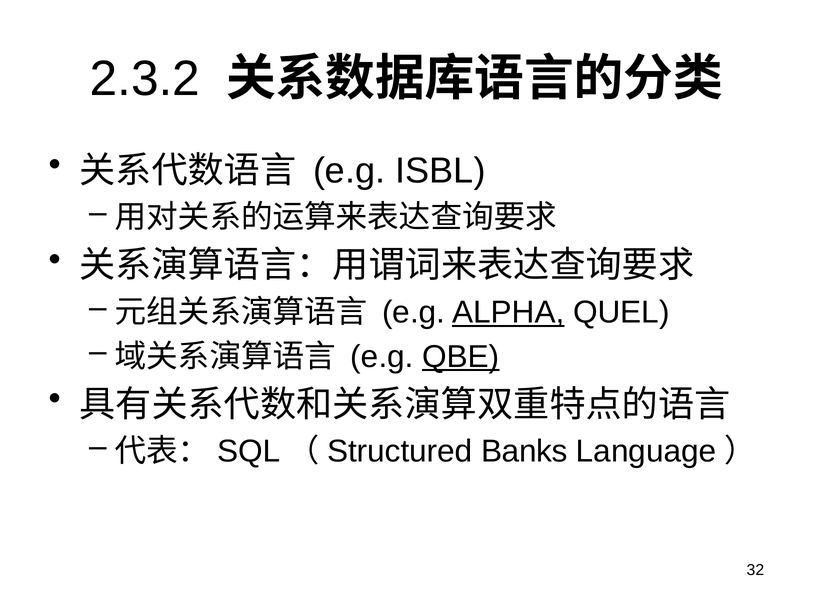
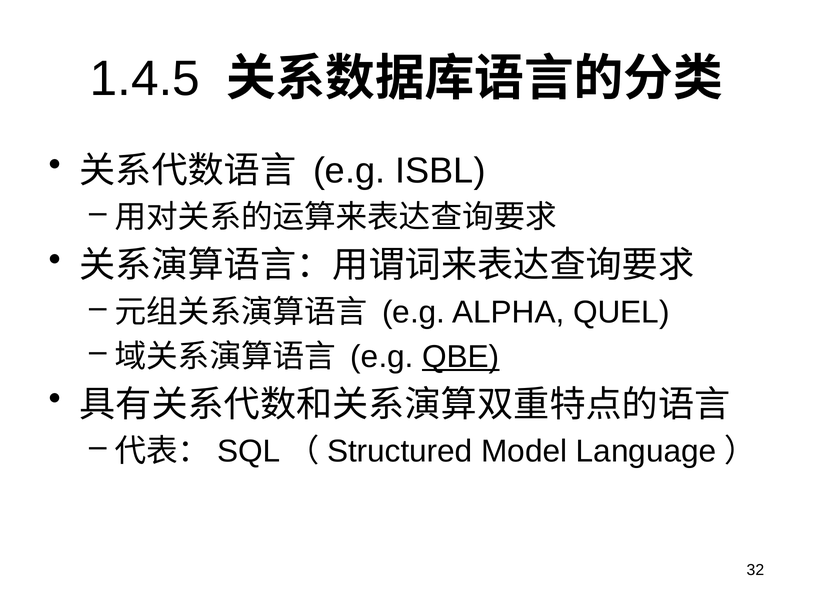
2.3.2: 2.3.2 -> 1.4.5
ALPHA underline: present -> none
Banks: Banks -> Model
